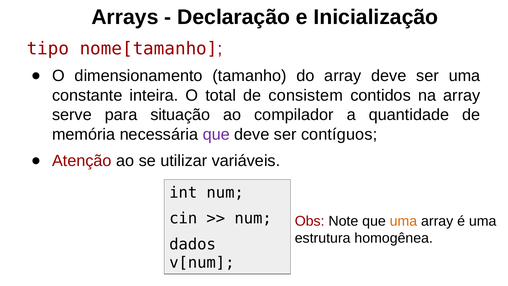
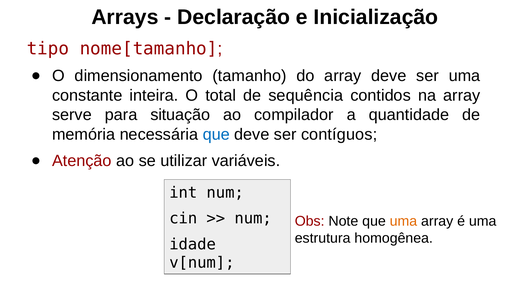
consistem: consistem -> sequência
que at (216, 134) colour: purple -> blue
dados: dados -> idade
